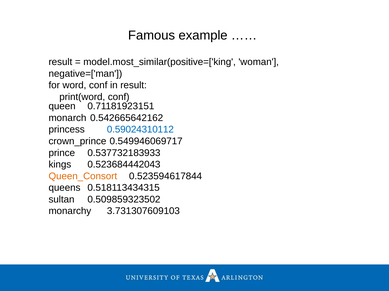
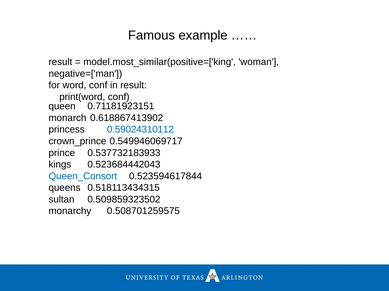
0.542665642162: 0.542665642162 -> 0.618867413902
Queen_Consort colour: orange -> blue
3.731307609103: 3.731307609103 -> 0.508701259575
